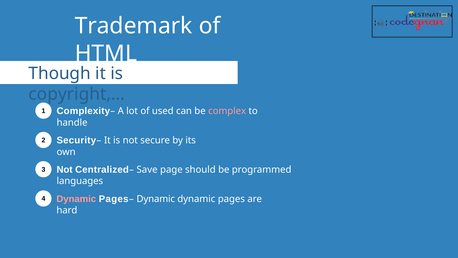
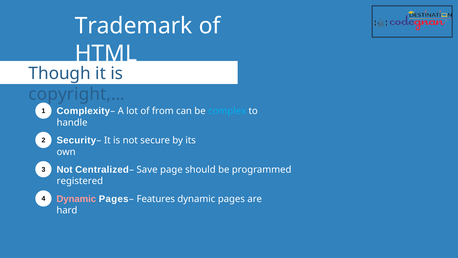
used: used -> from
complex colour: pink -> light blue
languages: languages -> registered
Dynamic at (156, 199): Dynamic -> Features
